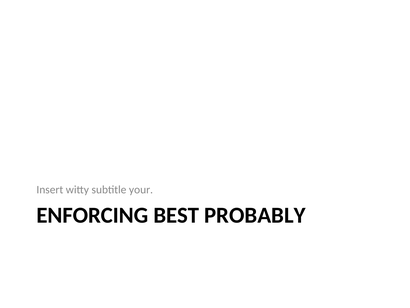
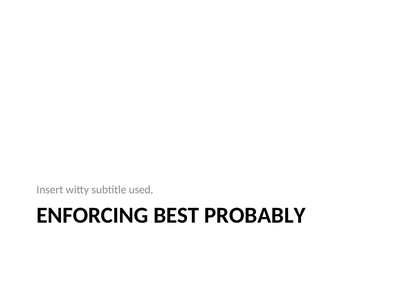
your: your -> used
